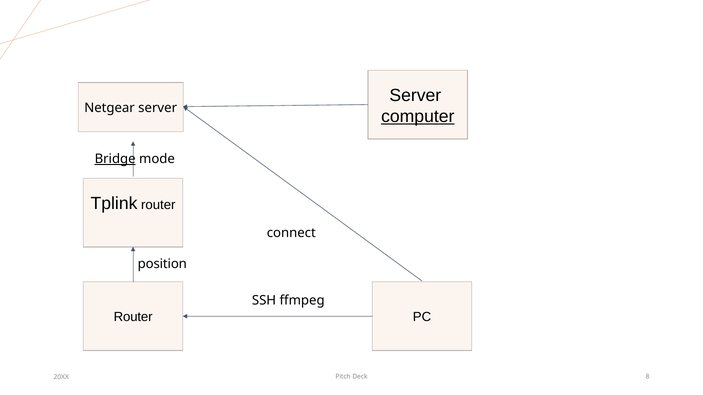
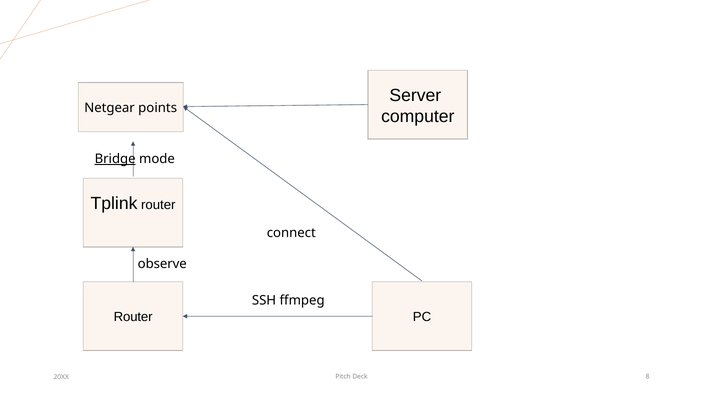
Netgear server: server -> points
computer underline: present -> none
position: position -> observe
